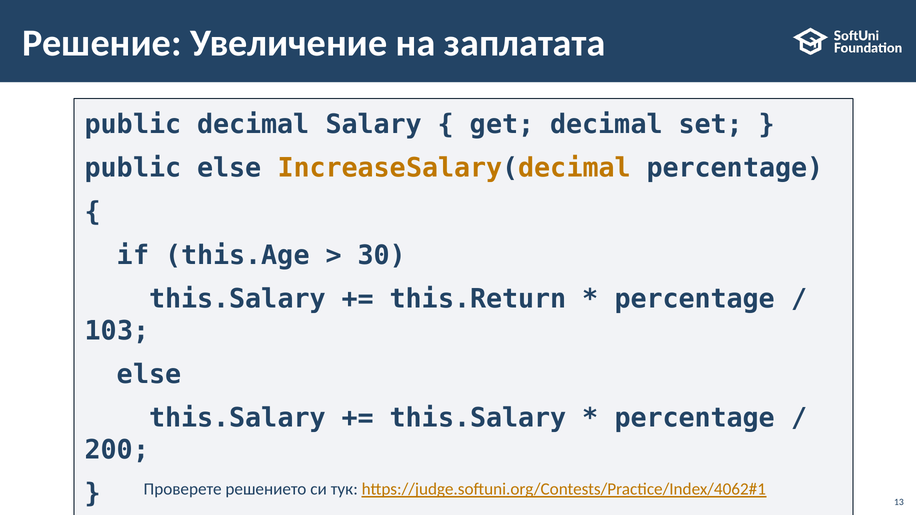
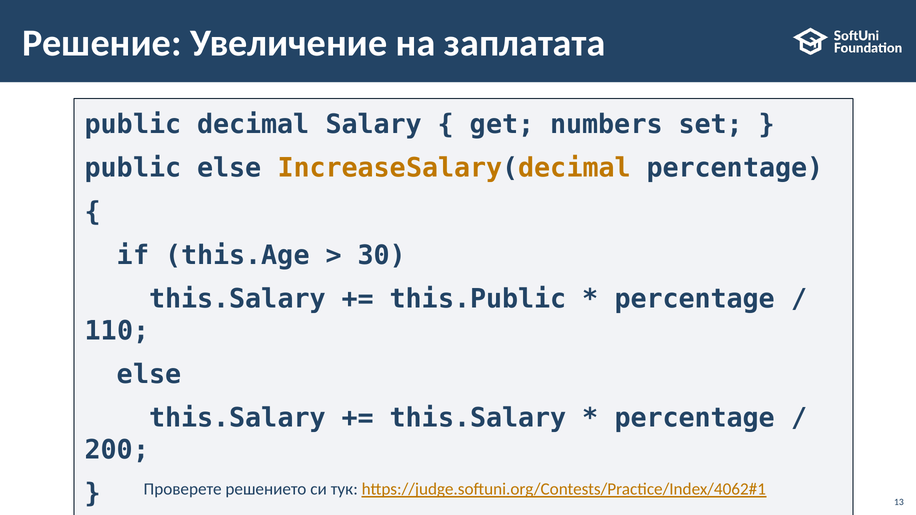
get decimal: decimal -> numbers
this.Return: this.Return -> this.Public
103: 103 -> 110
